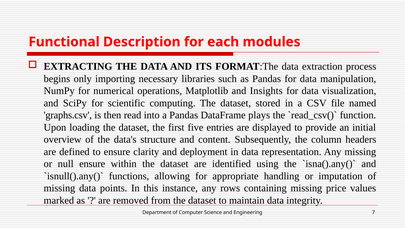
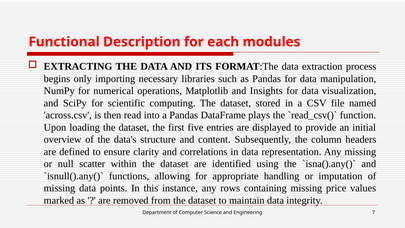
graphs.csv: graphs.csv -> across.csv
deployment: deployment -> correlations
null ensure: ensure -> scatter
